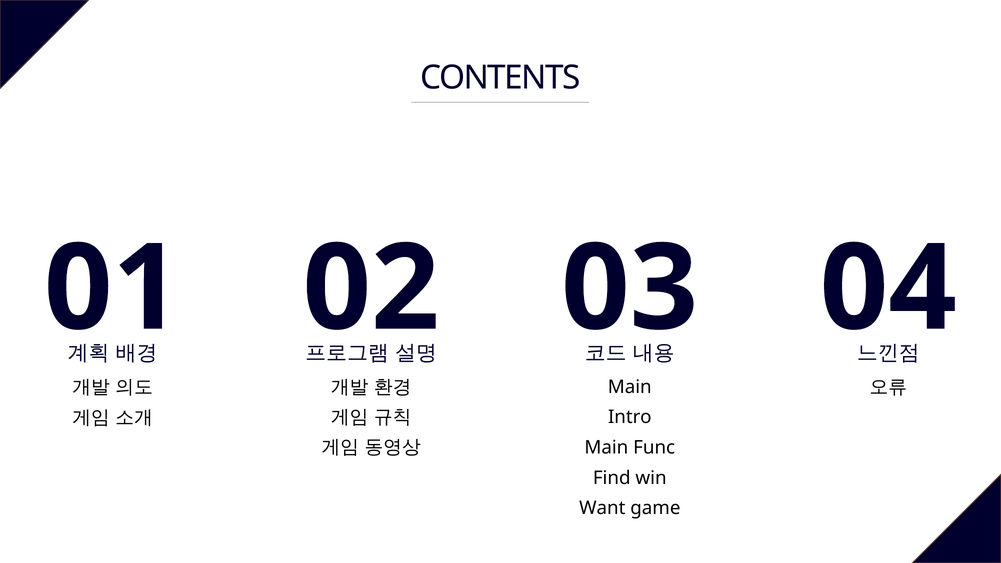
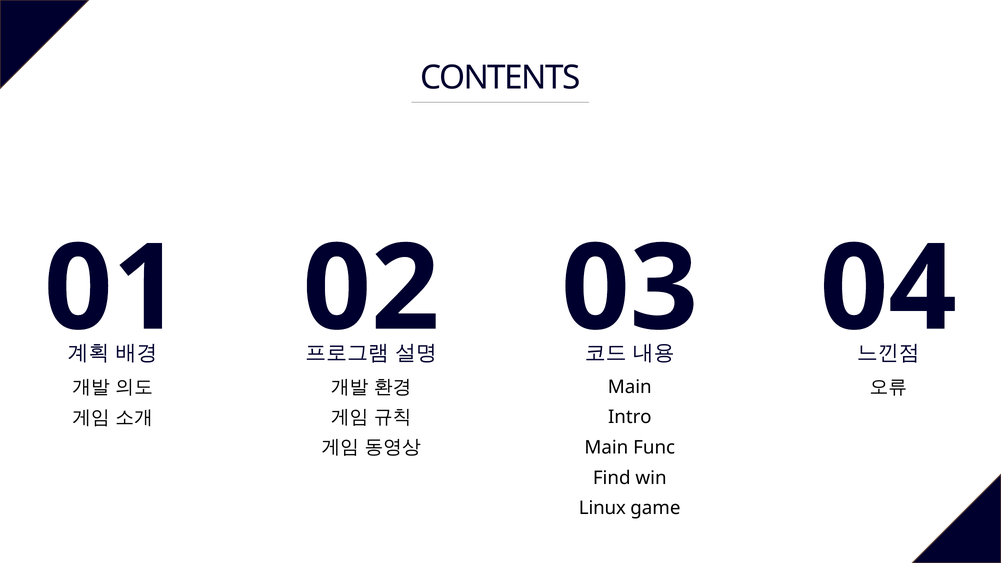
Want: Want -> Linux
